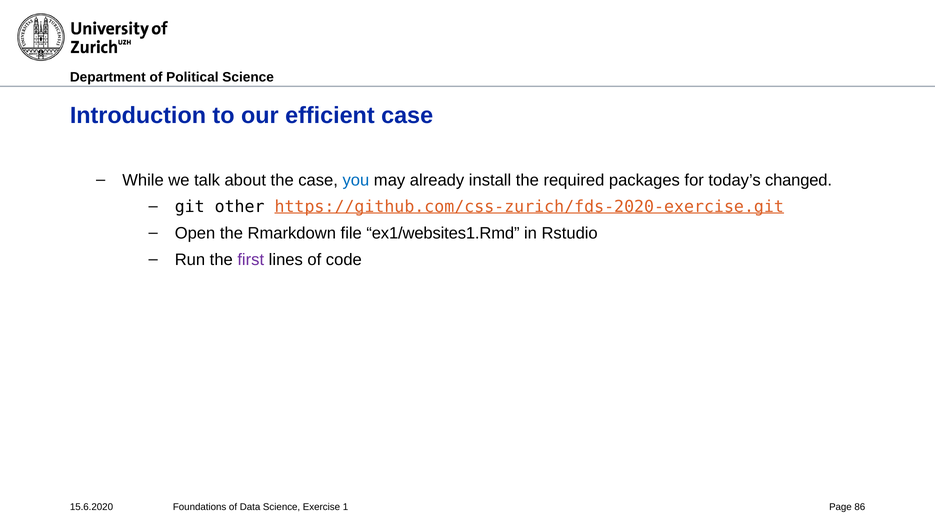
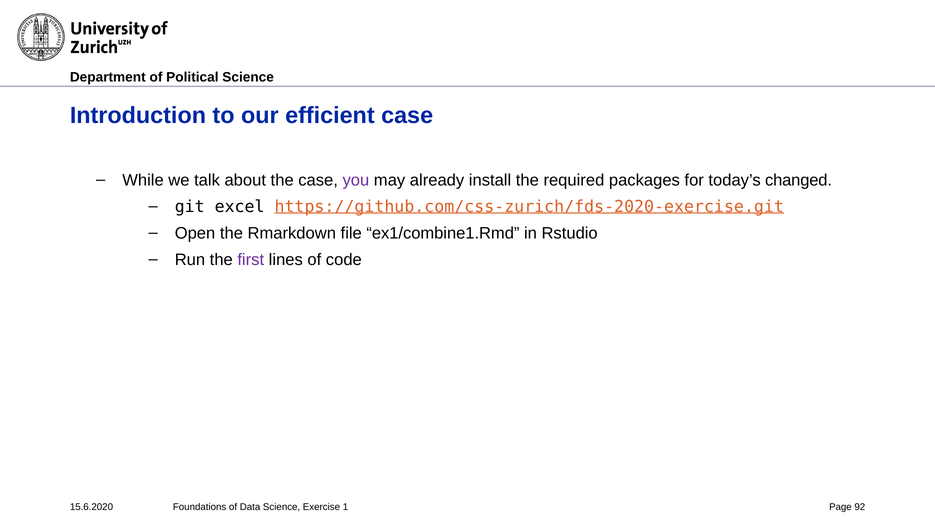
you colour: blue -> purple
other: other -> excel
ex1/websites1.Rmd: ex1/websites1.Rmd -> ex1/combine1.Rmd
86: 86 -> 92
